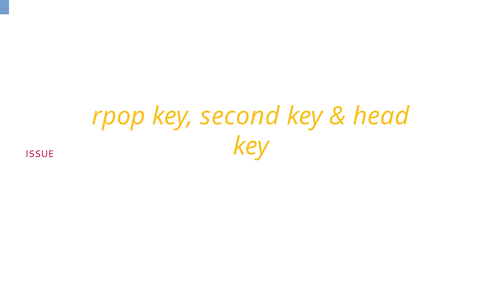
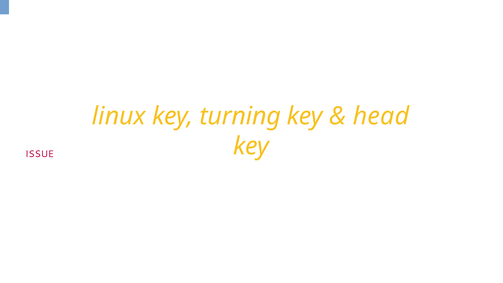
rpop: rpop -> linux
second: second -> turning
